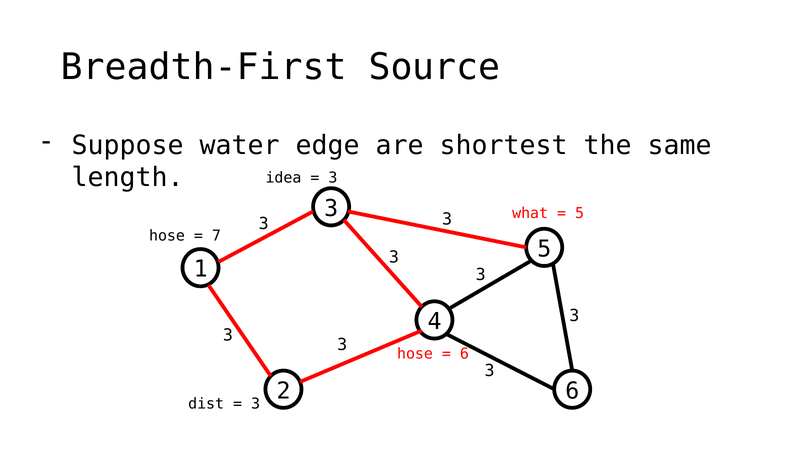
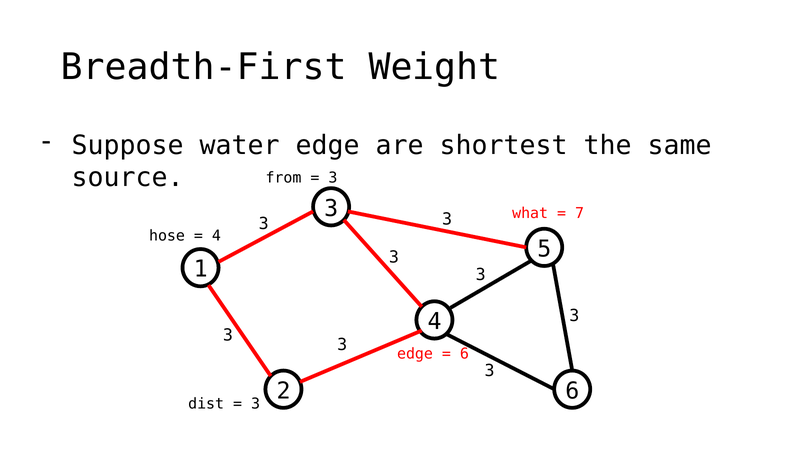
Source: Source -> Weight
length: length -> source
idea: idea -> from
5 at (580, 213): 5 -> 7
7 at (216, 236): 7 -> 4
hose at (415, 353): hose -> edge
